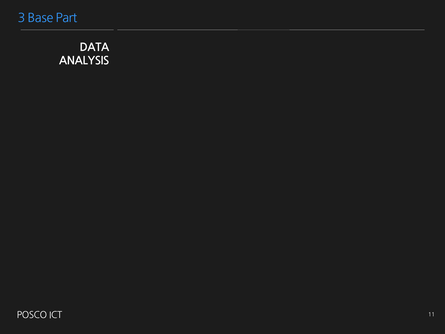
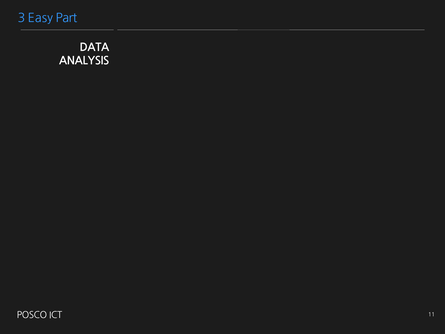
Base: Base -> Easy
